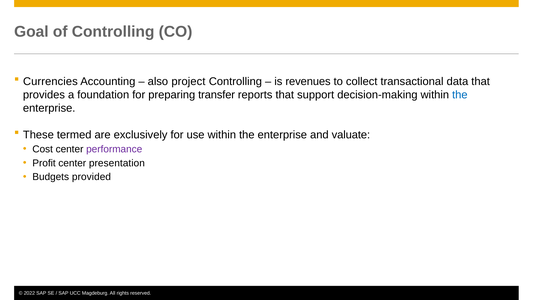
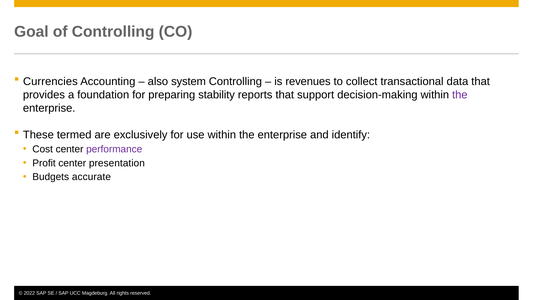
project: project -> system
transfer: transfer -> stability
the at (460, 95) colour: blue -> purple
valuate: valuate -> identify
provided: provided -> accurate
